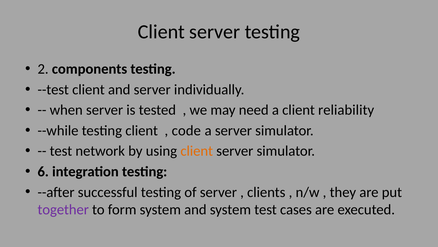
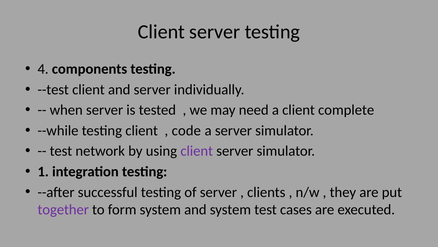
2: 2 -> 4
reliability: reliability -> complete
client at (197, 151) colour: orange -> purple
6: 6 -> 1
